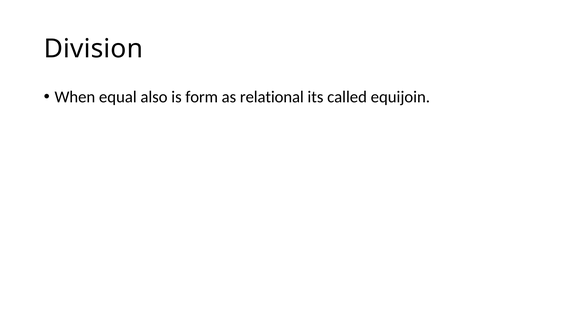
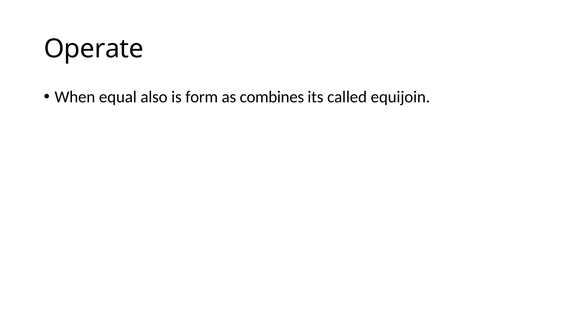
Division: Division -> Operate
relational: relational -> combines
